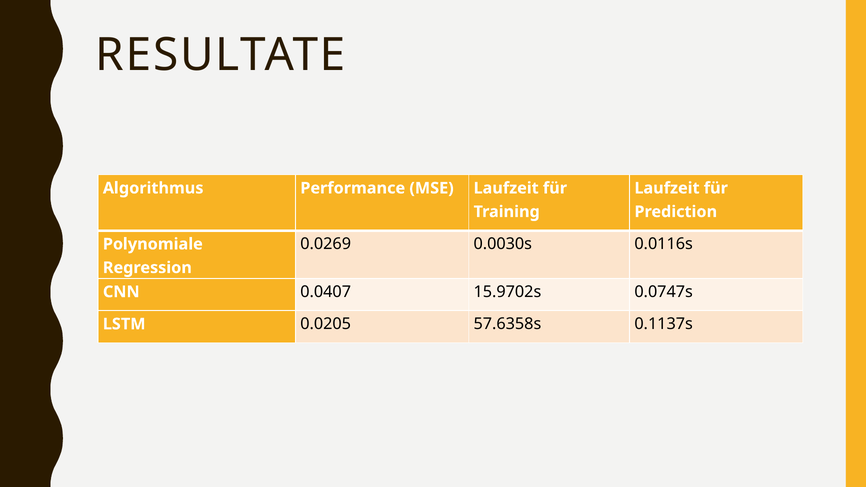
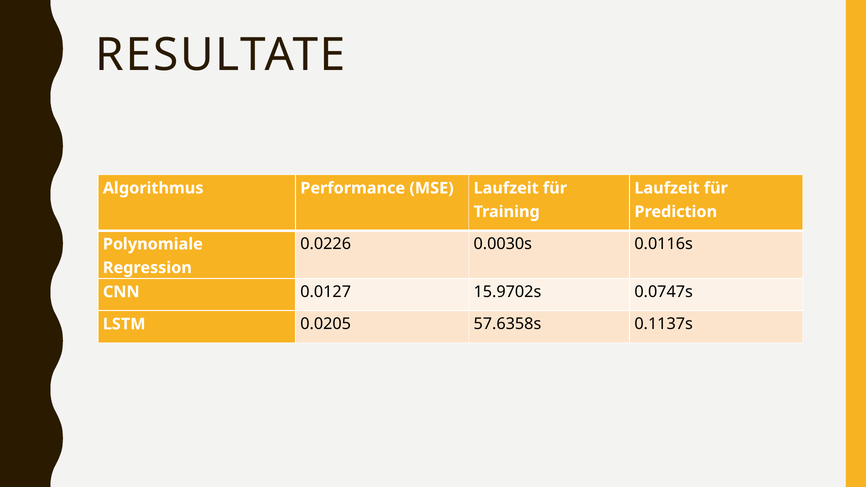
0.0269: 0.0269 -> 0.0226
0.0407: 0.0407 -> 0.0127
